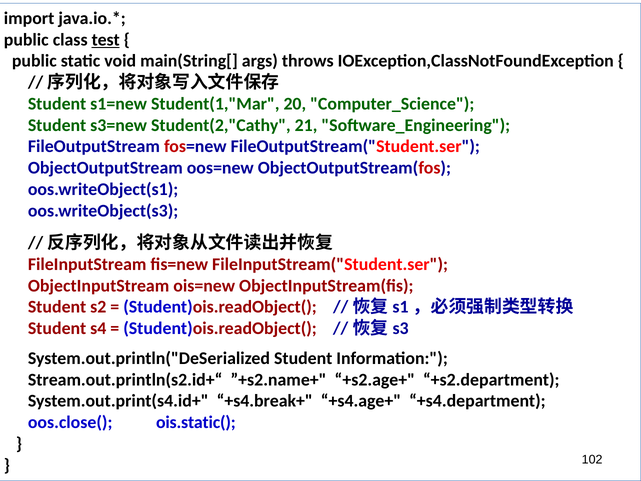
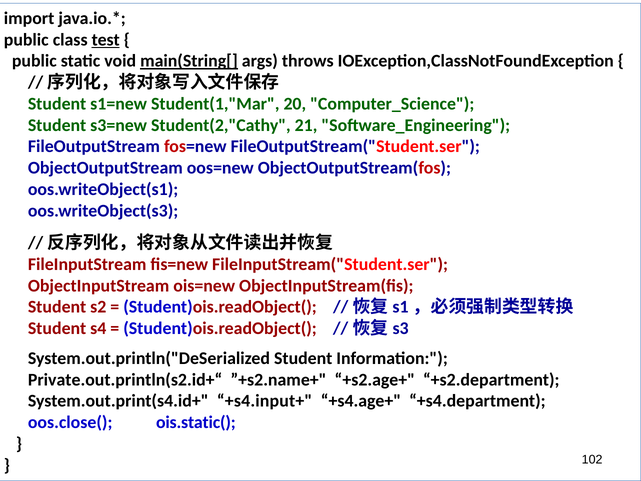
main(String[ underline: none -> present
Stream.out.println(s2.id+“: Stream.out.println(s2.id+“ -> Private.out.println(s2.id+“
+s4.break+: +s4.break+ -> +s4.input+
